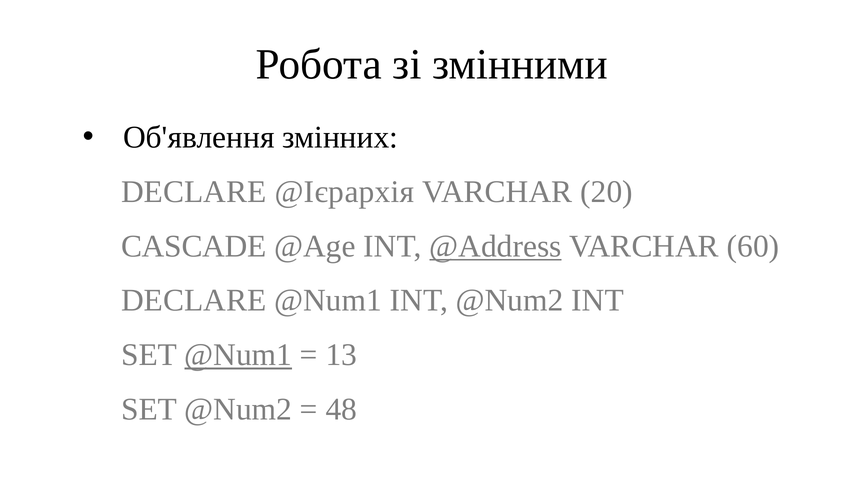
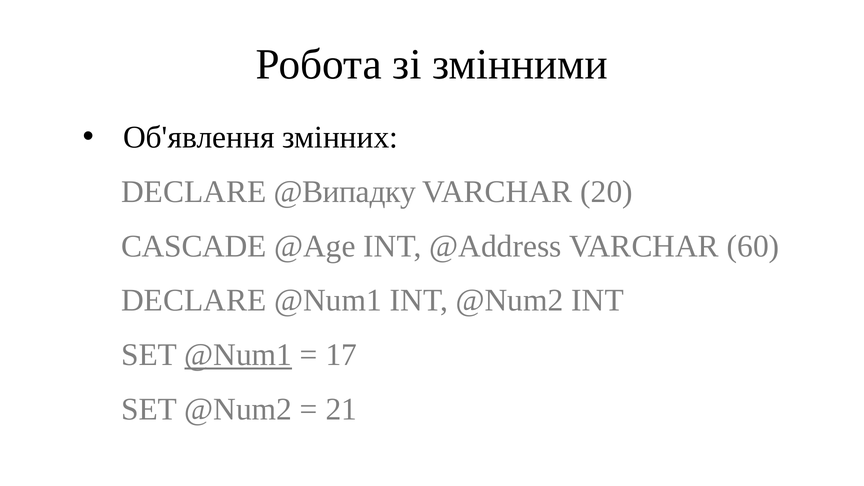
@Ієрархія: @Ієрархія -> @Випадку
@Address underline: present -> none
13: 13 -> 17
48: 48 -> 21
